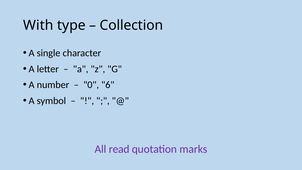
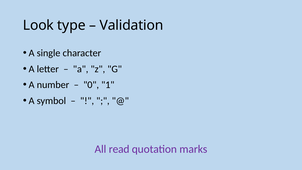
With: With -> Look
Collection: Collection -> Validation
6: 6 -> 1
